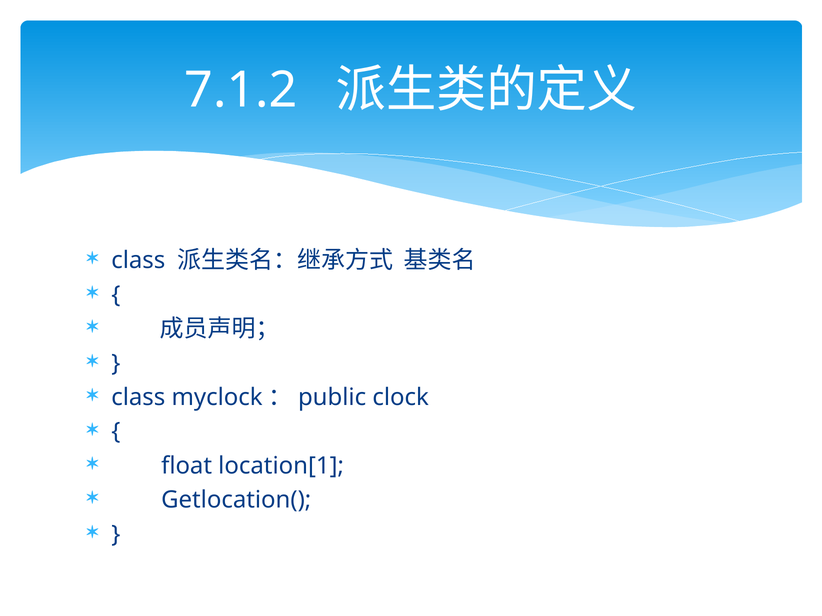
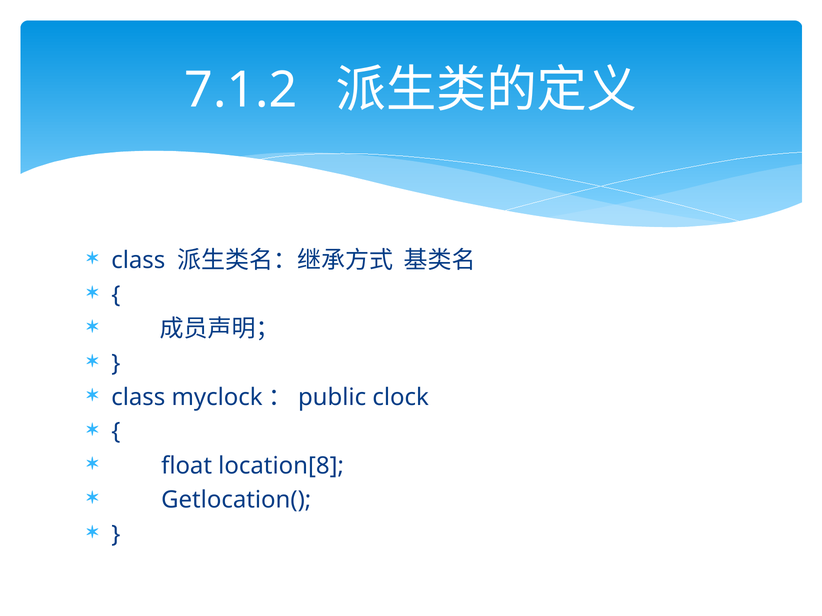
location[1: location[1 -> location[8
